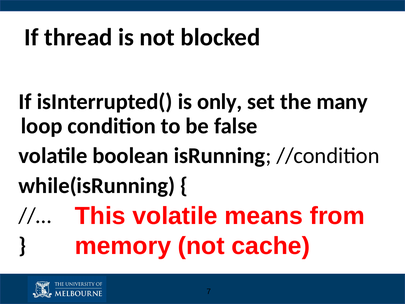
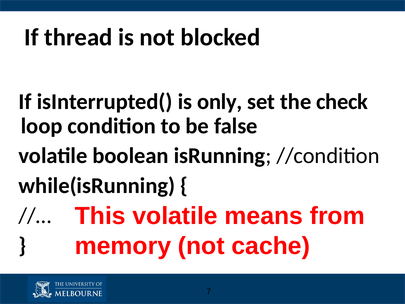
many: many -> check
